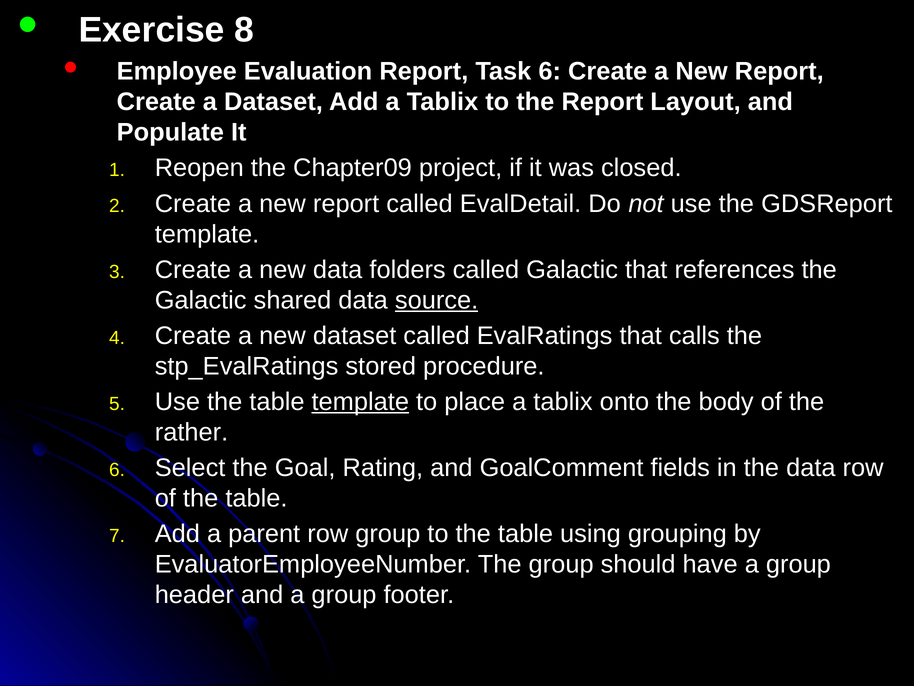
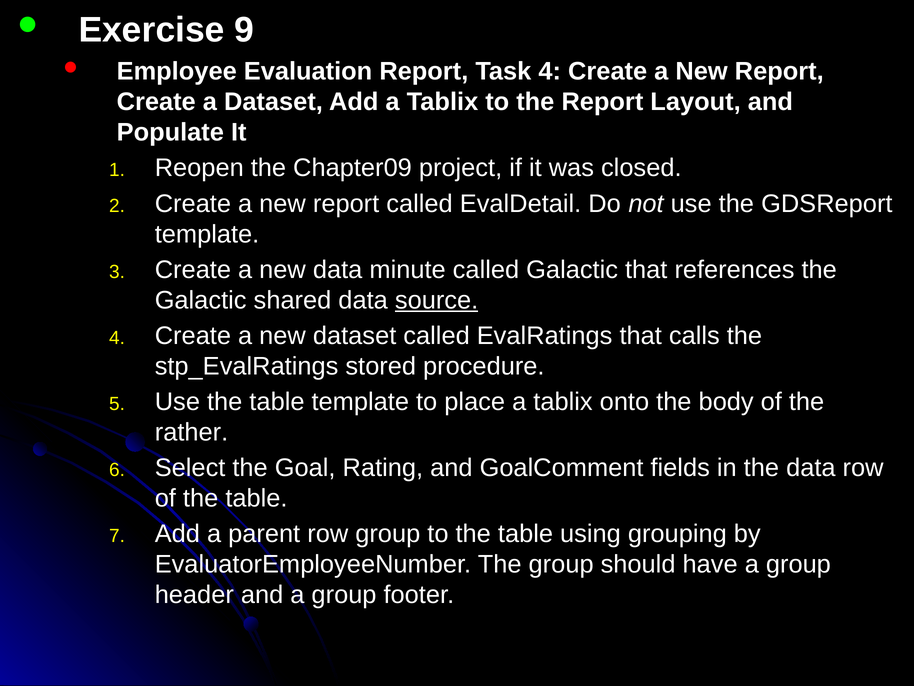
8: 8 -> 9
Task 6: 6 -> 4
folders: folders -> minute
template at (360, 402) underline: present -> none
